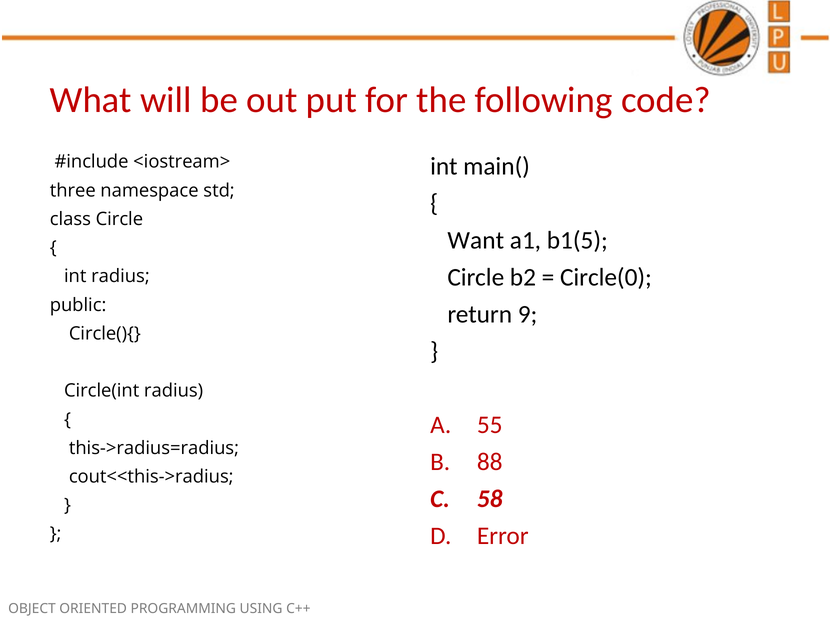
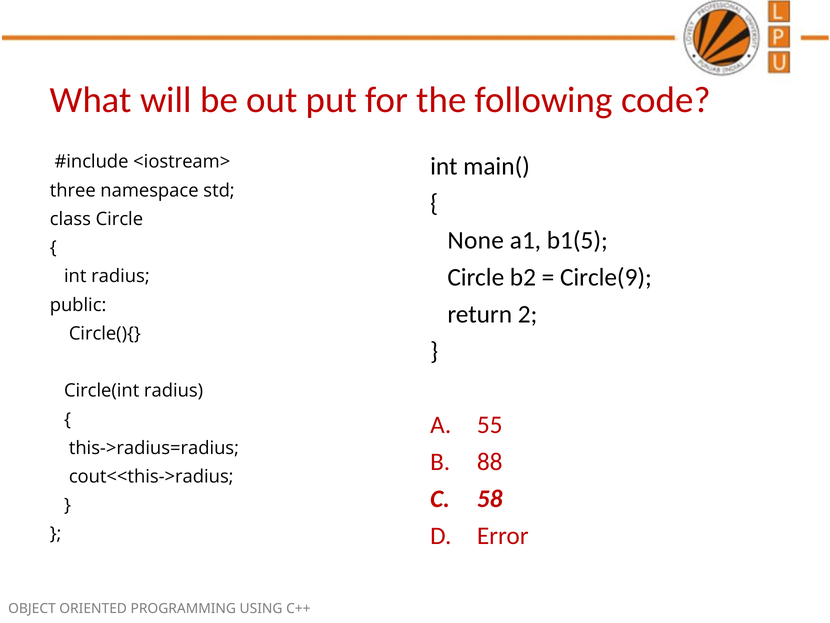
Want: Want -> None
Circle(0: Circle(0 -> Circle(9
9: 9 -> 2
